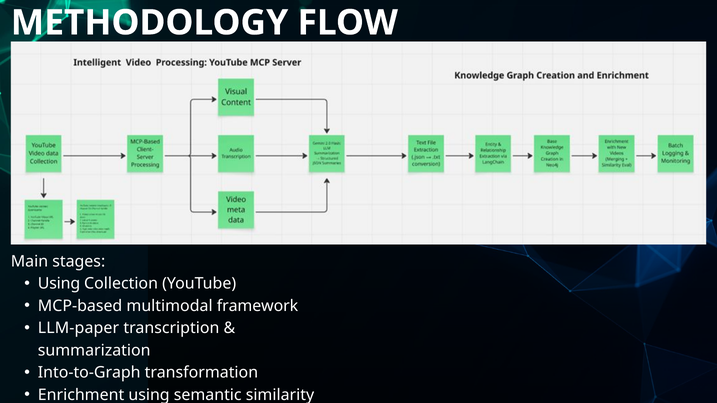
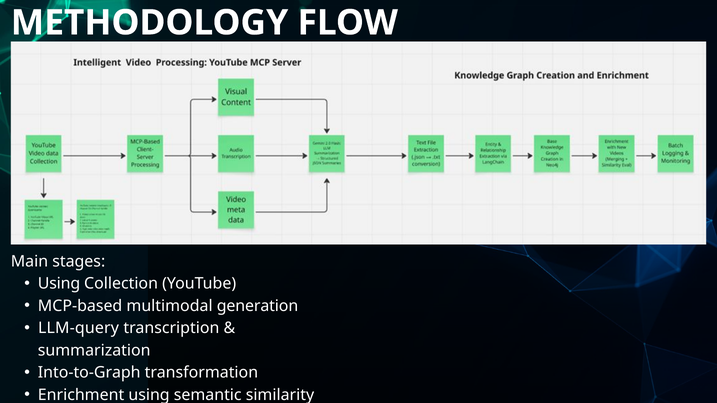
framework: framework -> generation
LLM-paper: LLM-paper -> LLM-query
